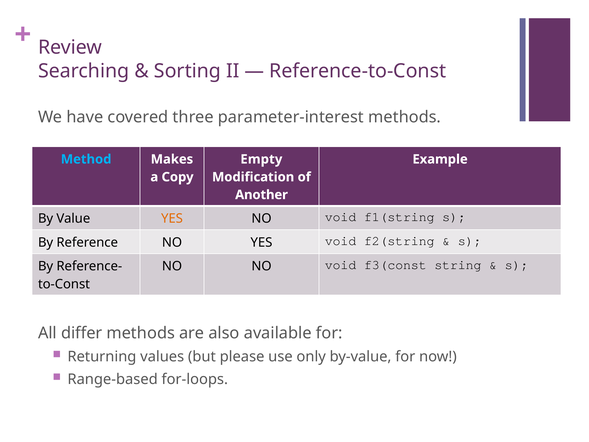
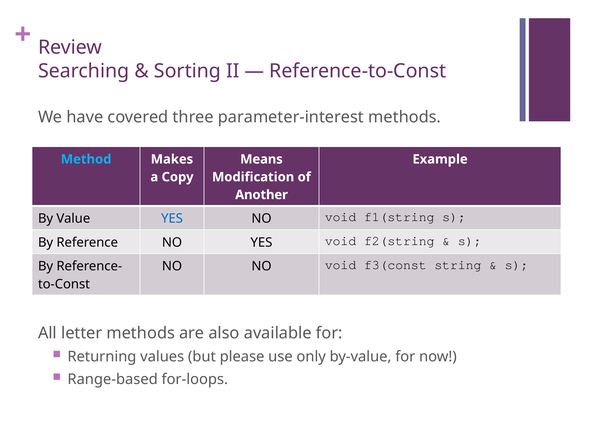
Empty: Empty -> Means
YES at (172, 218) colour: orange -> blue
differ: differ -> letter
